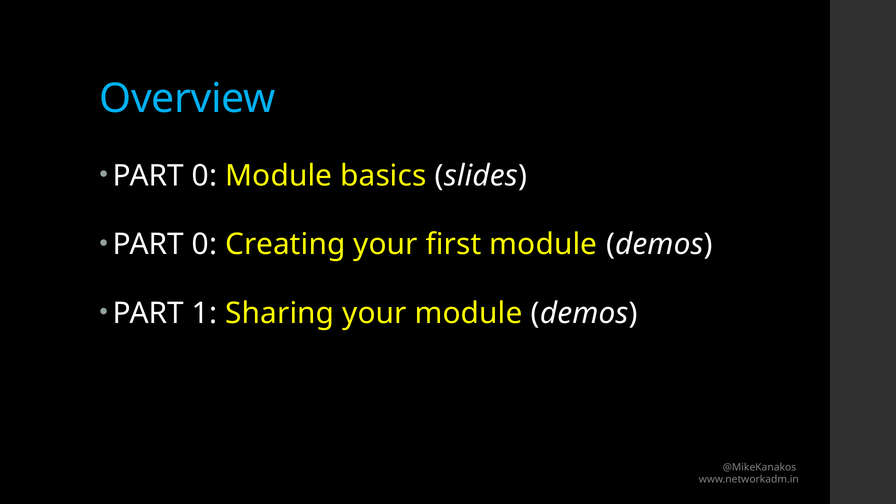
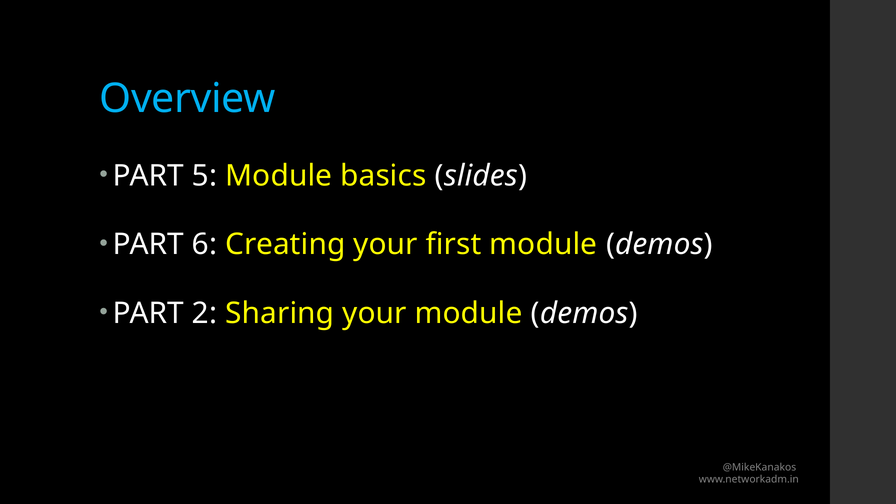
0 at (205, 176): 0 -> 5
0 at (205, 244): 0 -> 6
1: 1 -> 2
